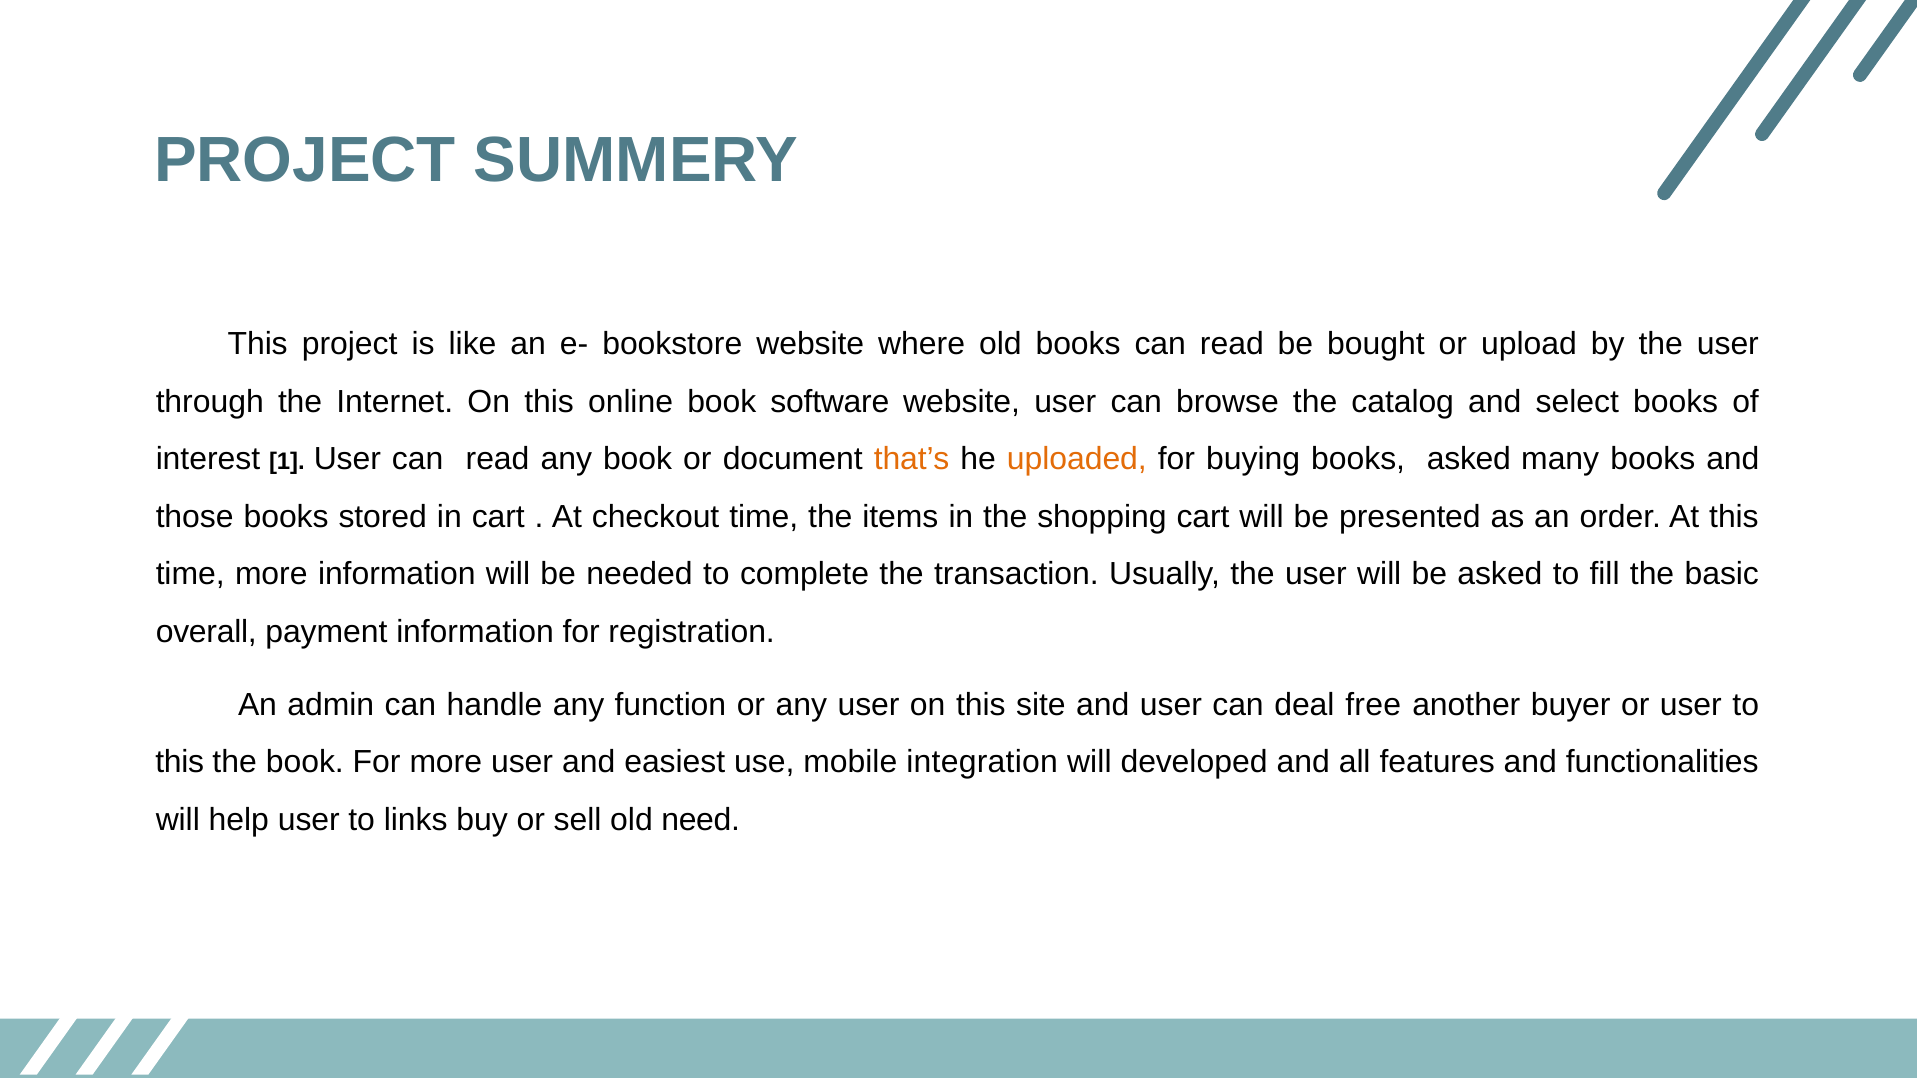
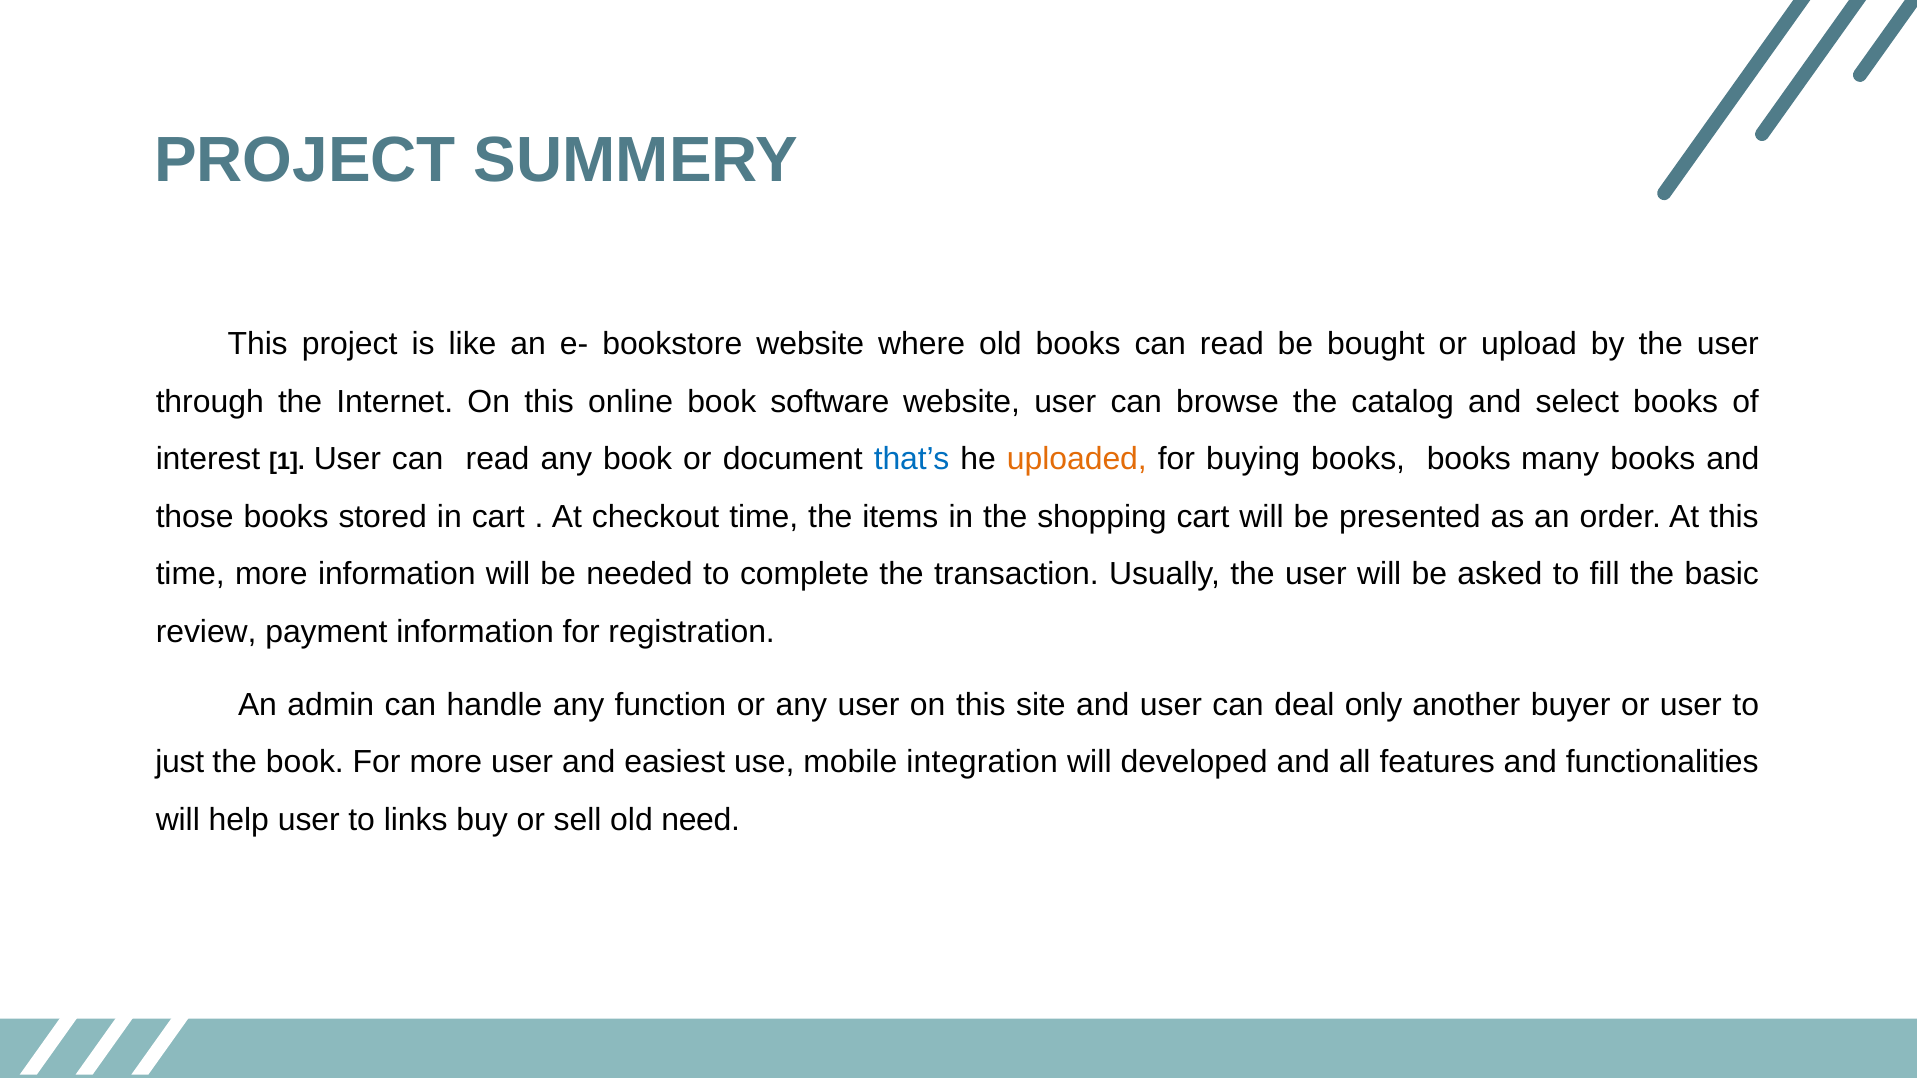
that’s colour: orange -> blue
books asked: asked -> books
overall: overall -> review
free: free -> only
this at (180, 763): this -> just
